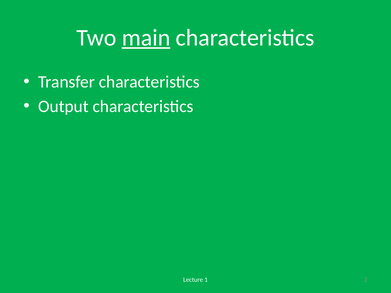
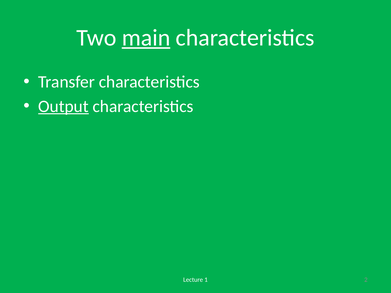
Output underline: none -> present
